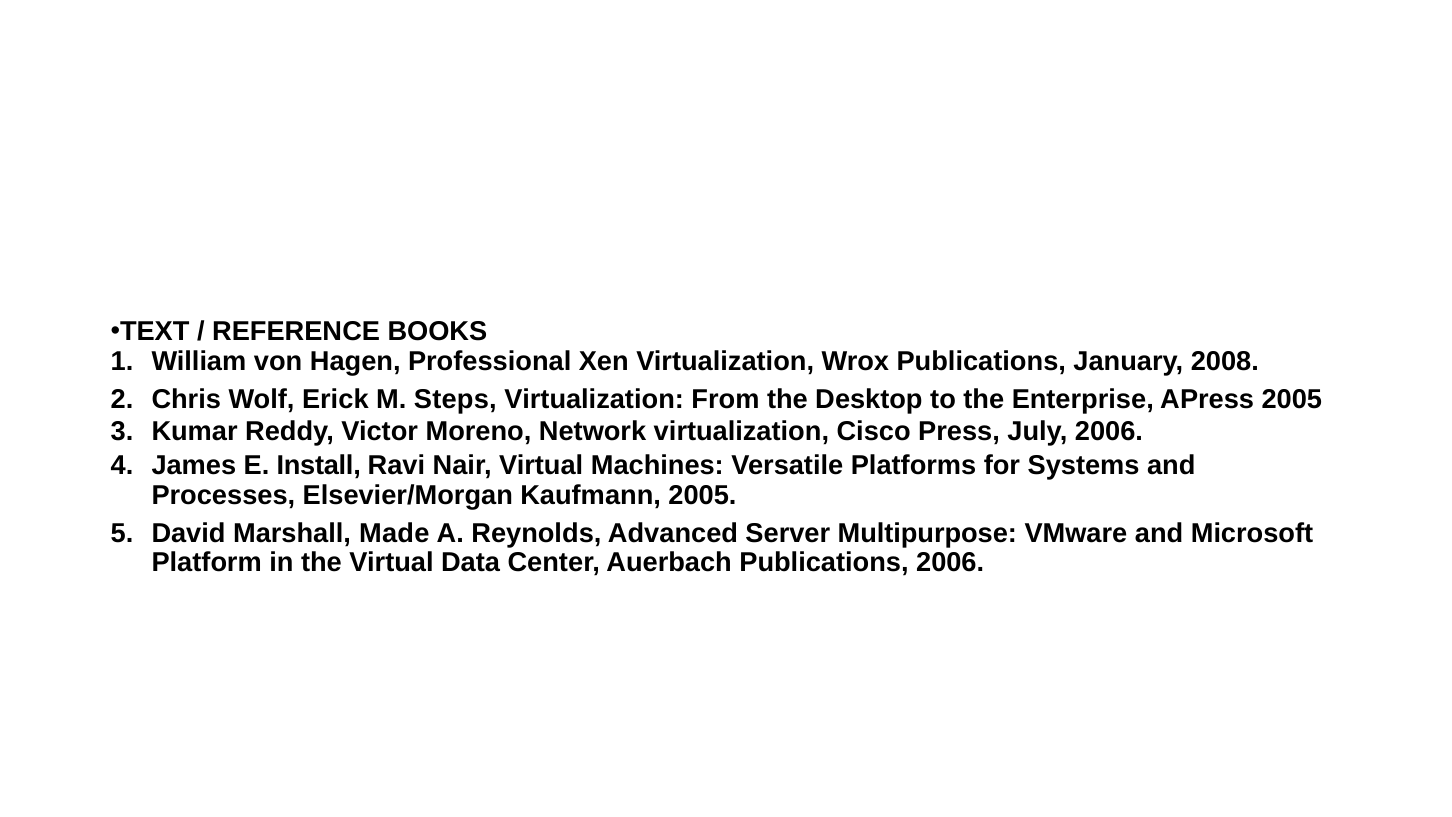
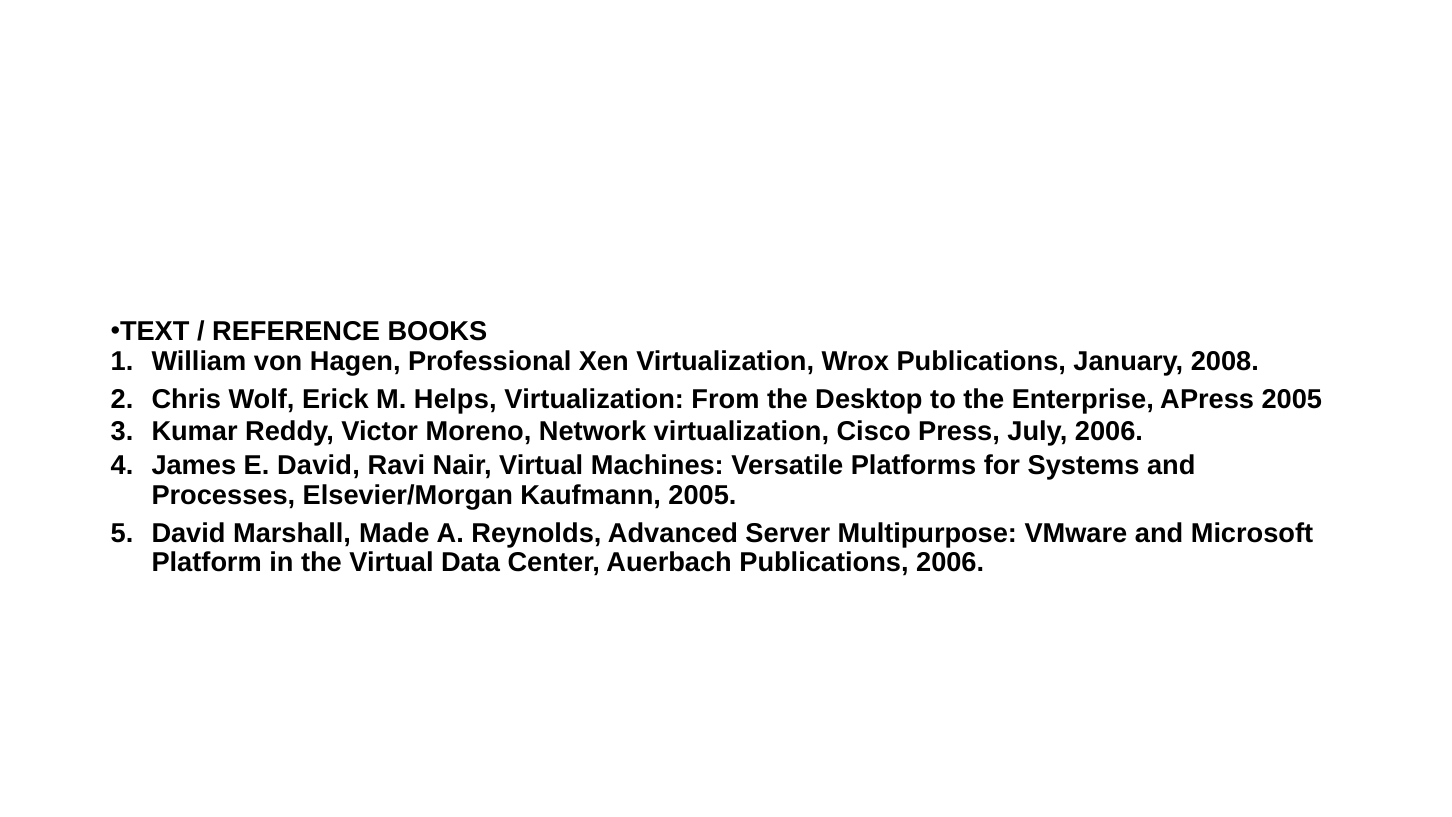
Steps: Steps -> Helps
E Install: Install -> David
